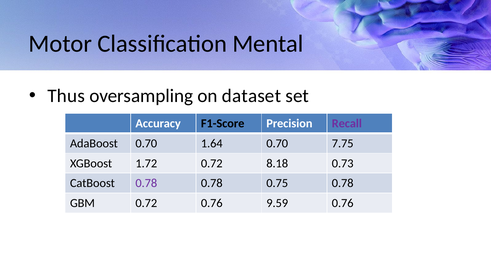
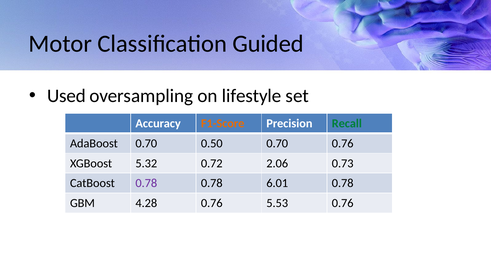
Mental: Mental -> Guided
Thus: Thus -> Used
dataset: dataset -> lifestyle
F1-Score colour: black -> orange
Recall colour: purple -> green
1.64: 1.64 -> 0.50
0.70 7.75: 7.75 -> 0.76
1.72: 1.72 -> 5.32
8.18: 8.18 -> 2.06
0.75: 0.75 -> 6.01
GBM 0.72: 0.72 -> 4.28
9.59: 9.59 -> 5.53
